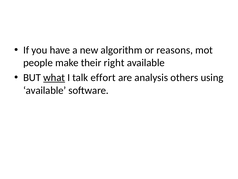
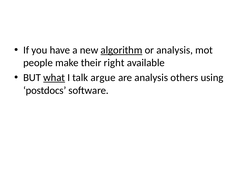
algorithm underline: none -> present
or reasons: reasons -> analysis
effort: effort -> argue
available at (45, 90): available -> postdocs
